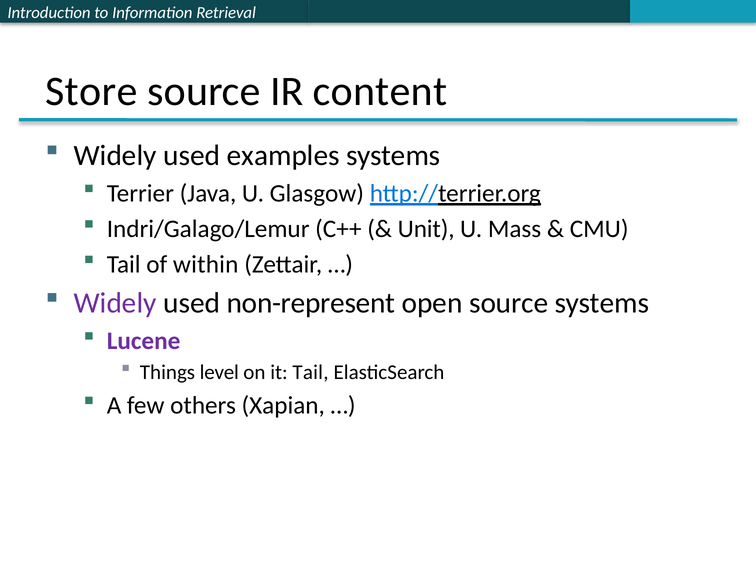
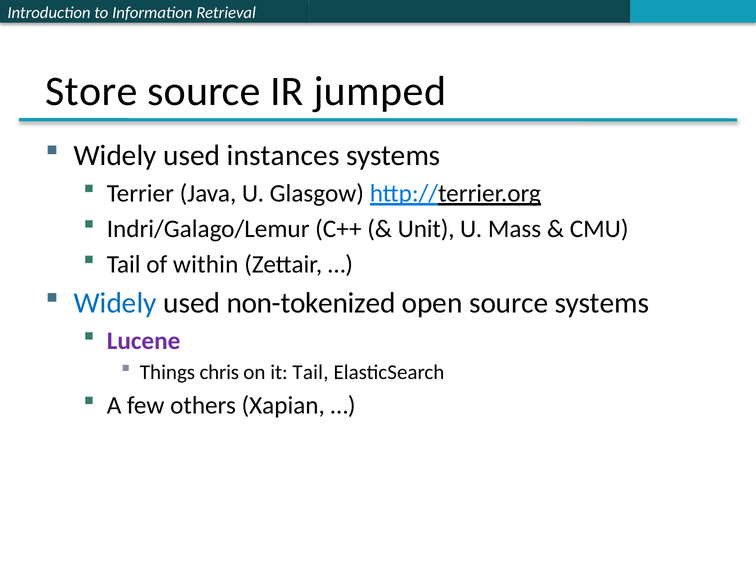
content: content -> jumped
examples: examples -> instances
Widely at (115, 303) colour: purple -> blue
non-represent: non-represent -> non-tokenized
level: level -> chris
